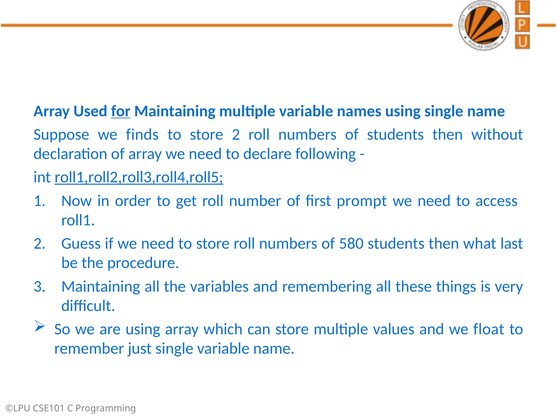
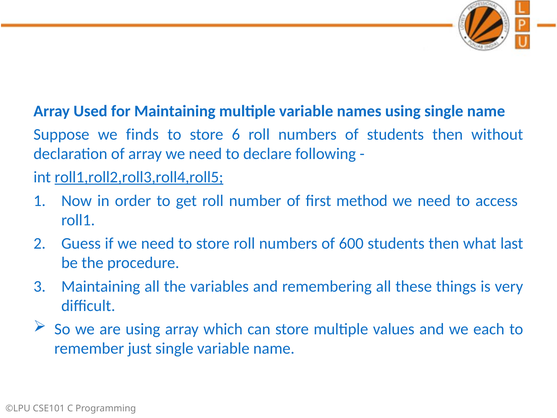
for underline: present -> none
store 2: 2 -> 6
prompt: prompt -> method
580: 580 -> 600
float: float -> each
